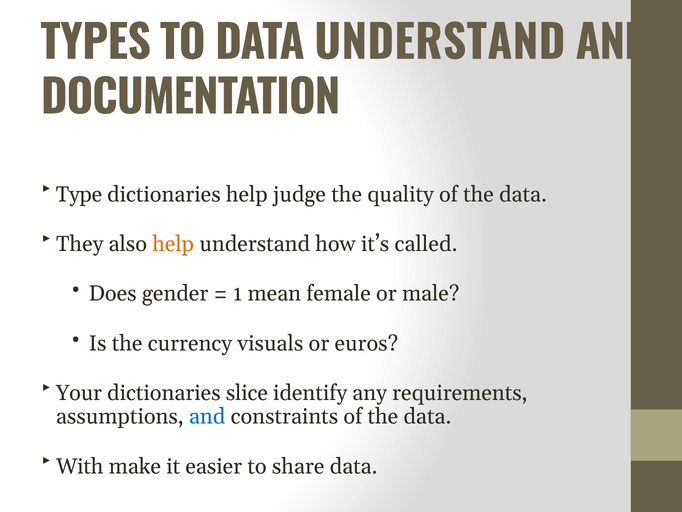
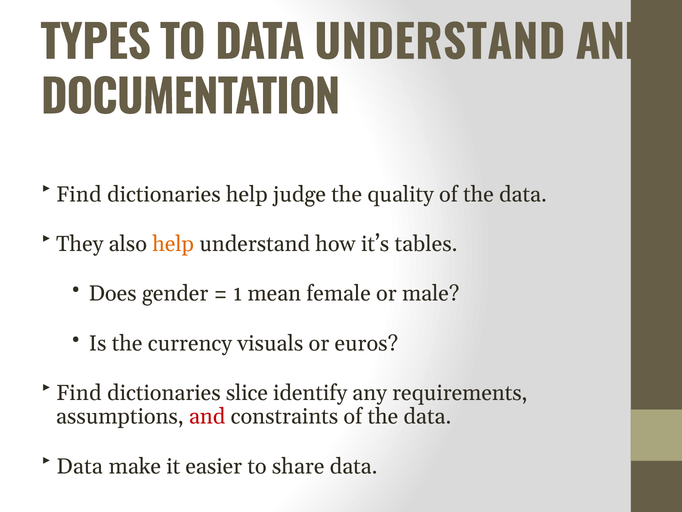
Type at (79, 194): Type -> Find
called: called -> tables
Your at (79, 393): Your -> Find
and at (207, 416) colour: blue -> red
With at (80, 466): With -> Data
